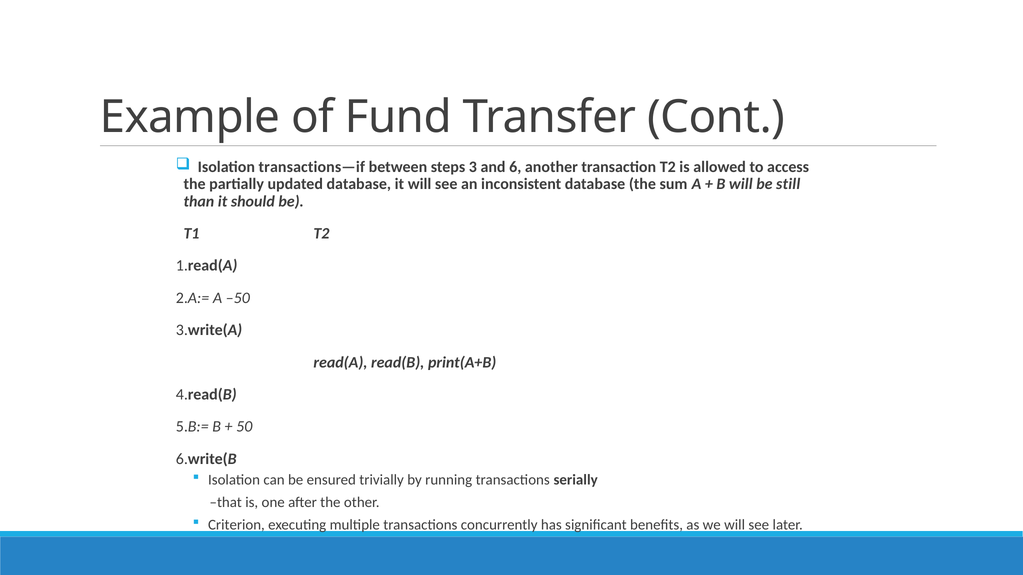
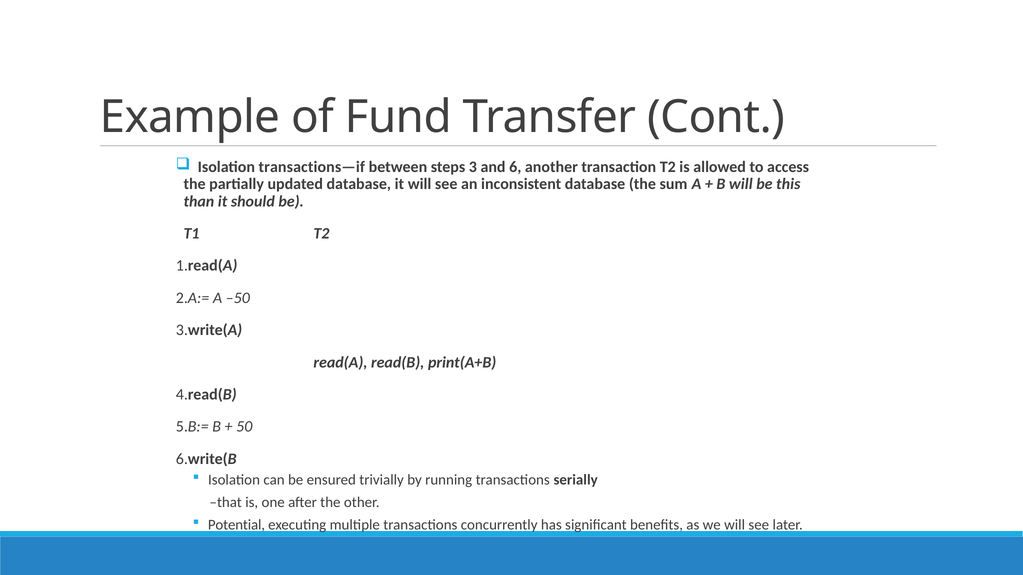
still: still -> this
Criterion: Criterion -> Potential
